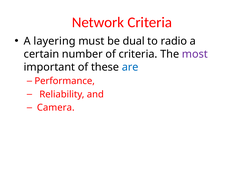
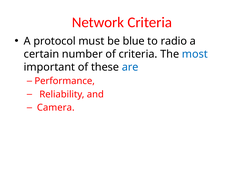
layering: layering -> protocol
dual: dual -> blue
most colour: purple -> blue
